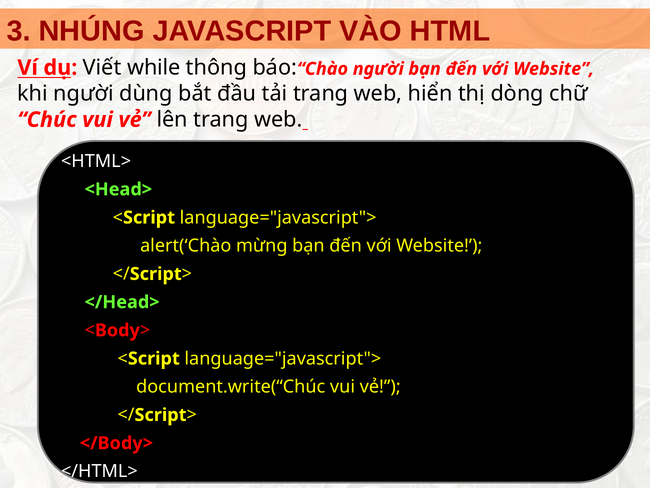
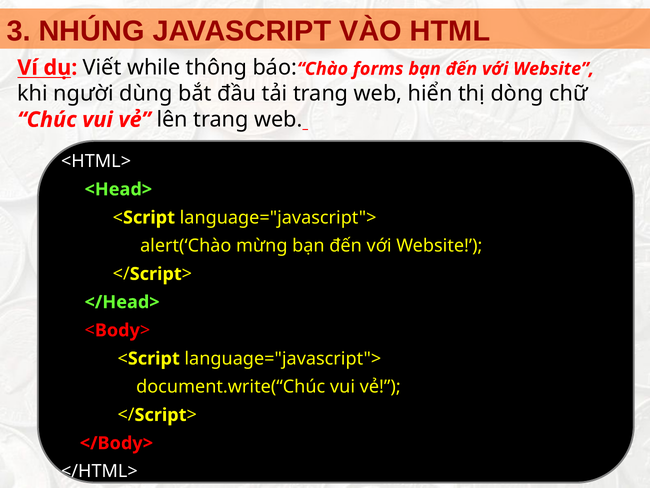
người at (378, 69): người -> forms
